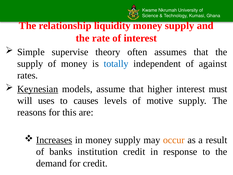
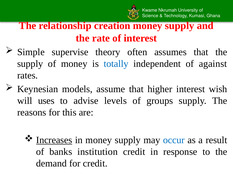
liquidity: liquidity -> creation
Keynesian underline: present -> none
must: must -> wish
causes: causes -> advise
motive: motive -> groups
occur colour: orange -> blue
